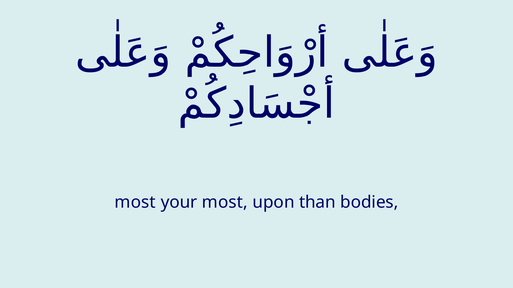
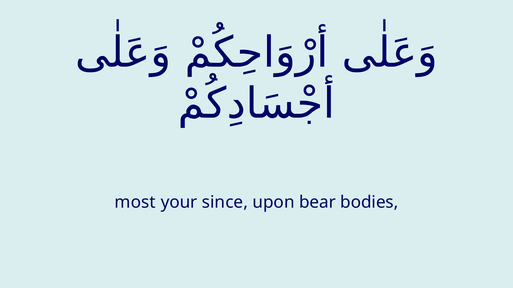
your most: most -> since
than: than -> bear
